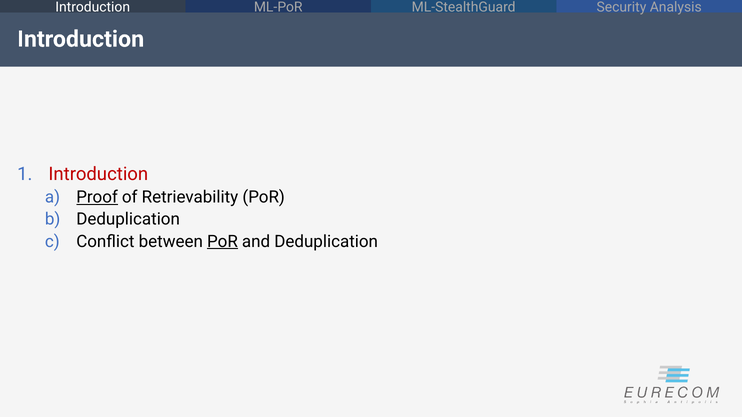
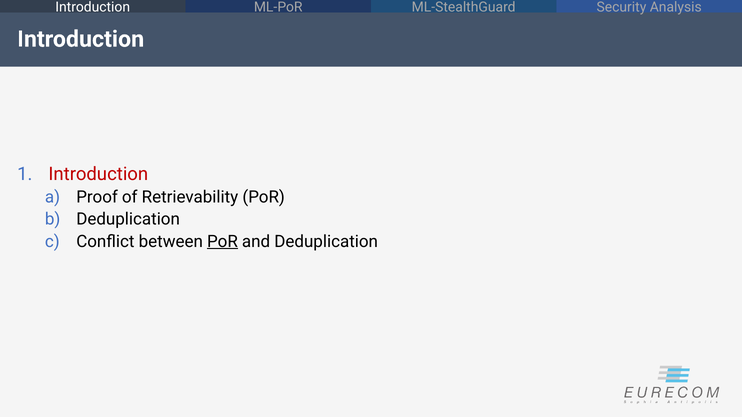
Proof underline: present -> none
